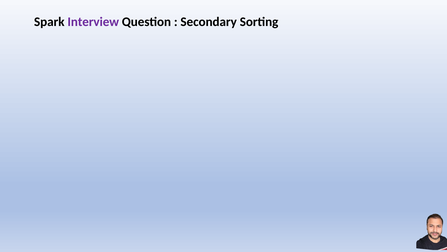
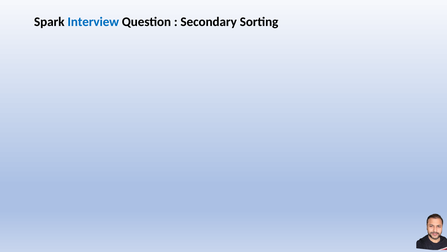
Interview colour: purple -> blue
